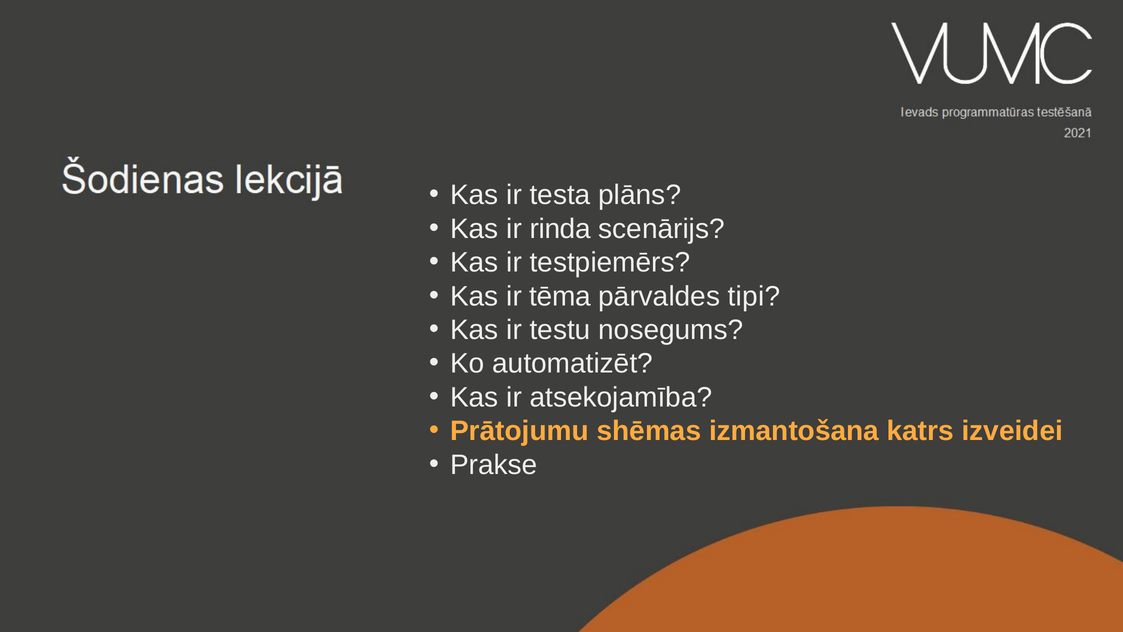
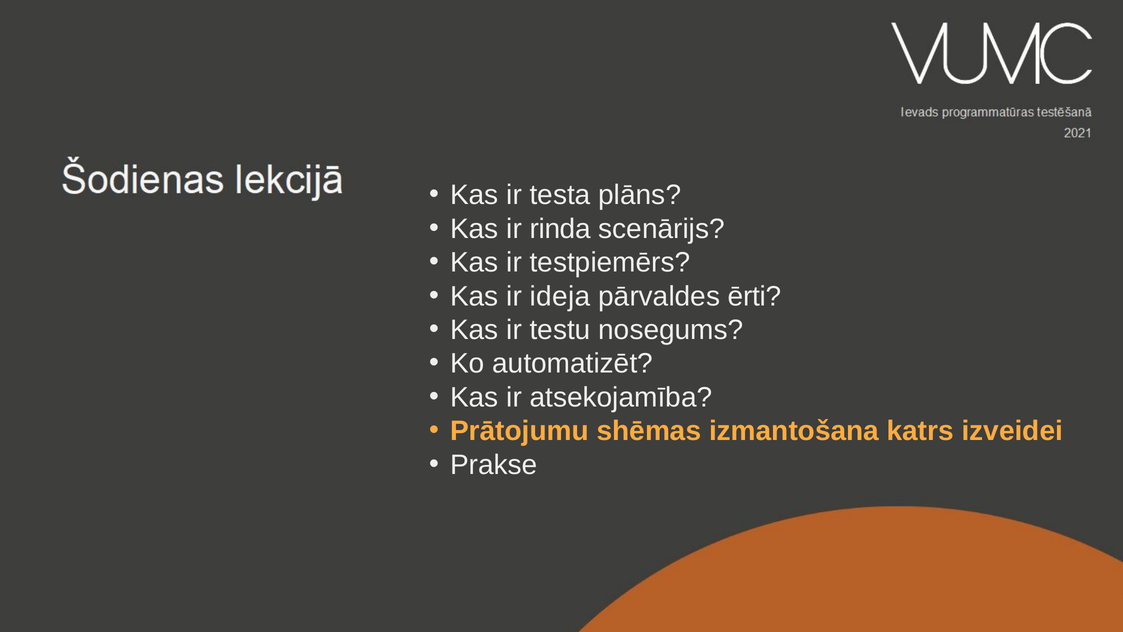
tēma: tēma -> ideja
tipi: tipi -> ērti
